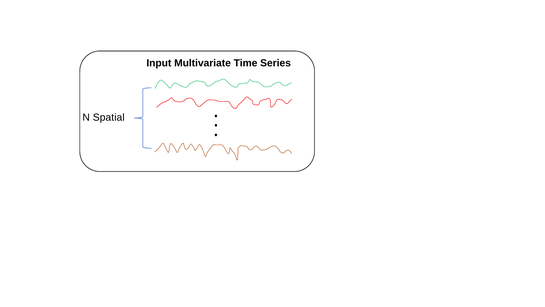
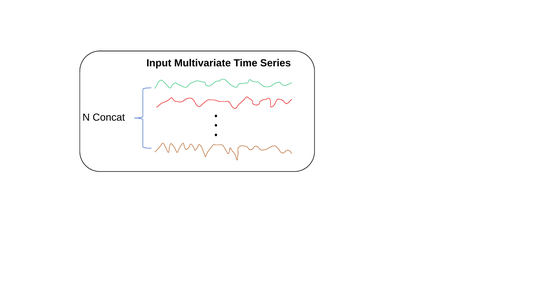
Spatial: Spatial -> Concat
